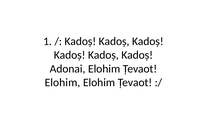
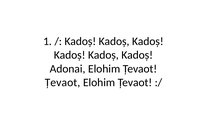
Elohim at (62, 83): Elohim -> Țevaot
